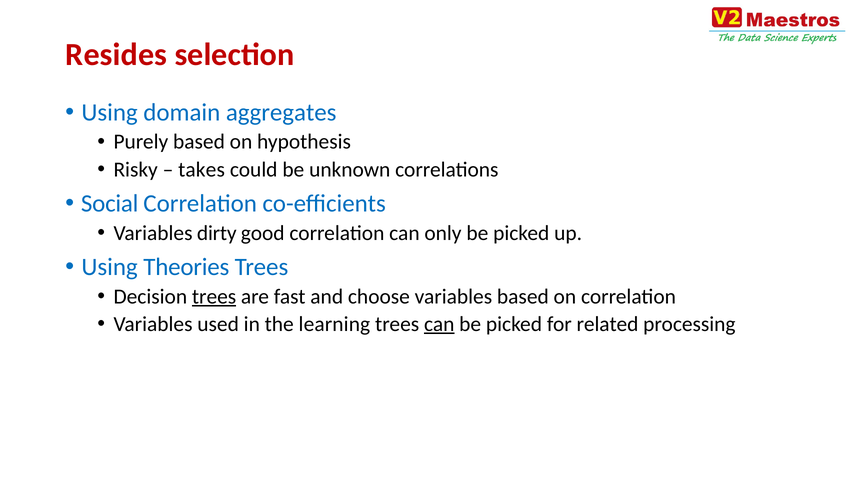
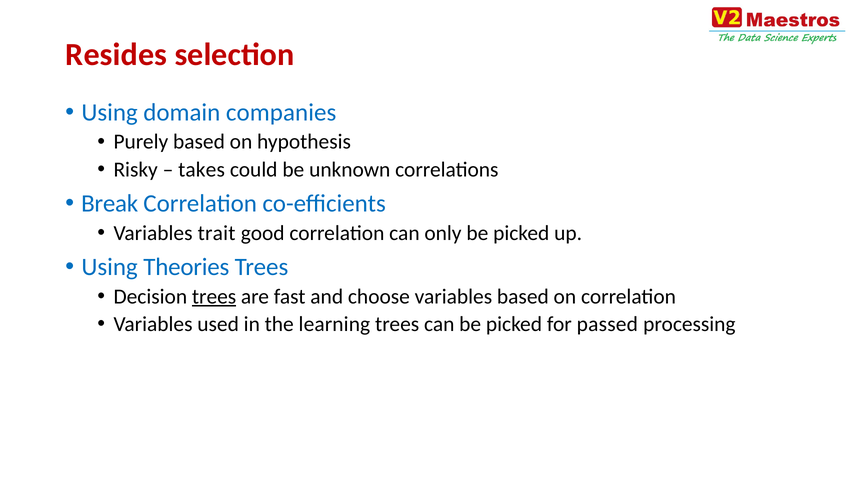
aggregates: aggregates -> companies
Social: Social -> Break
dirty: dirty -> trait
can at (439, 324) underline: present -> none
related: related -> passed
